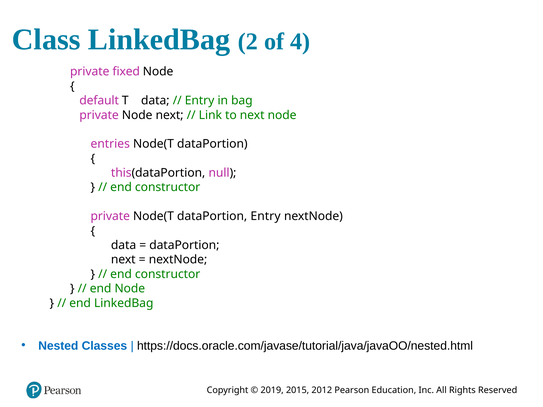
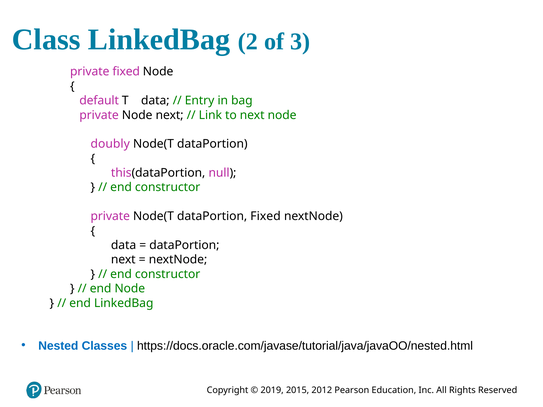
4: 4 -> 3
entries: entries -> doubly
dataPortion Entry: Entry -> Fixed
